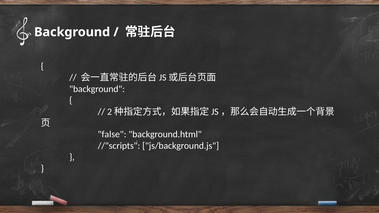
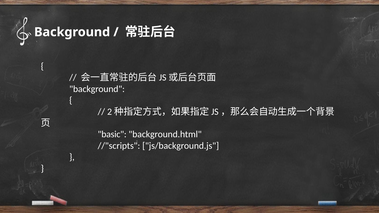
false: false -> basic
